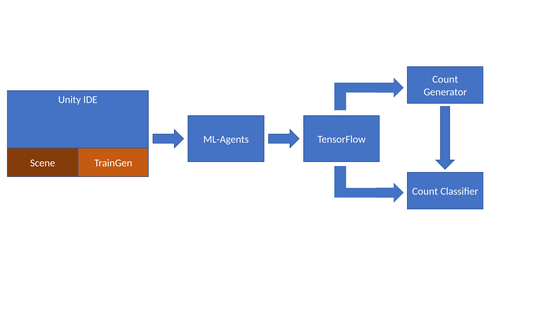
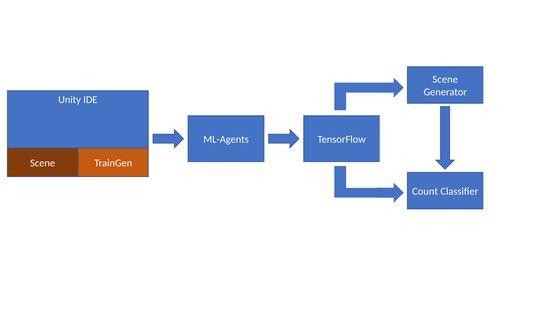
Count at (445, 80): Count -> Scene
